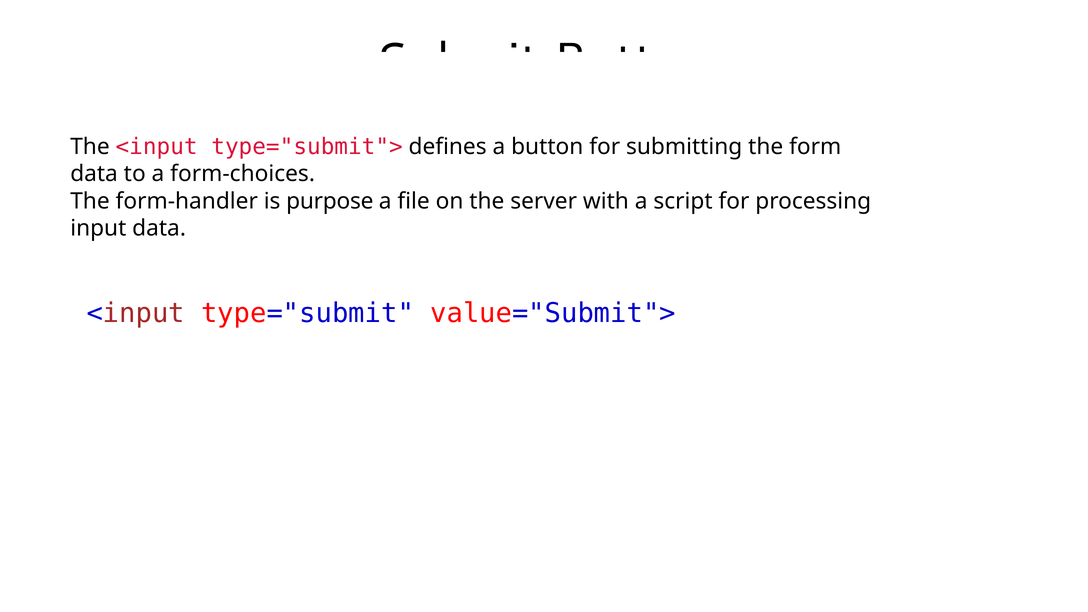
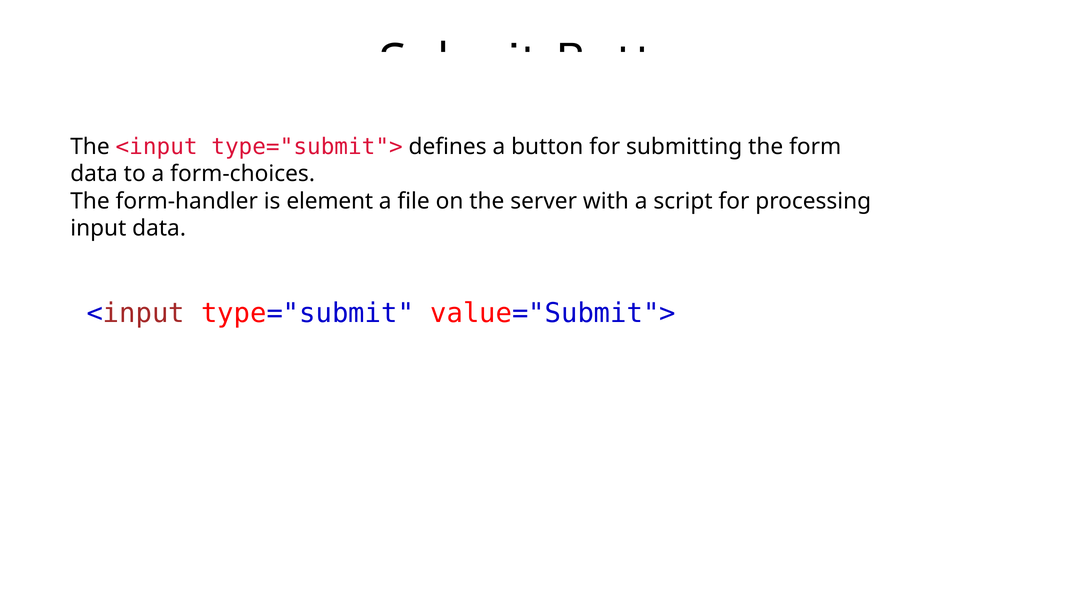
purpose: purpose -> element
